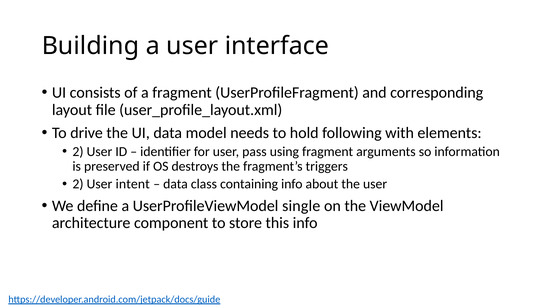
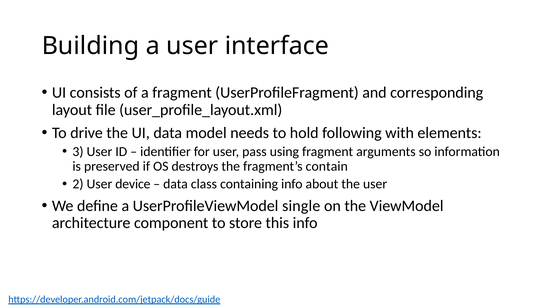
2 at (78, 152): 2 -> 3
triggers: triggers -> contain
intent: intent -> device
